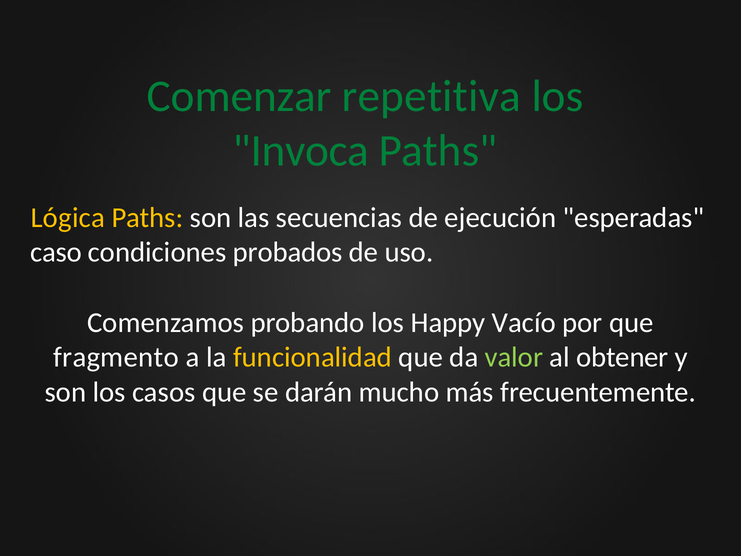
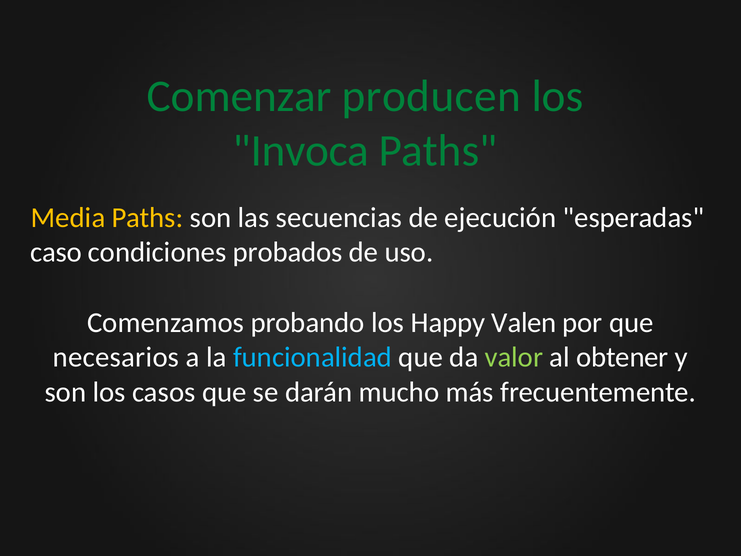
repetitiva: repetitiva -> producen
Lógica: Lógica -> Media
Vacío: Vacío -> Valen
fragmento: fragmento -> necesarios
funcionalidad colour: yellow -> light blue
